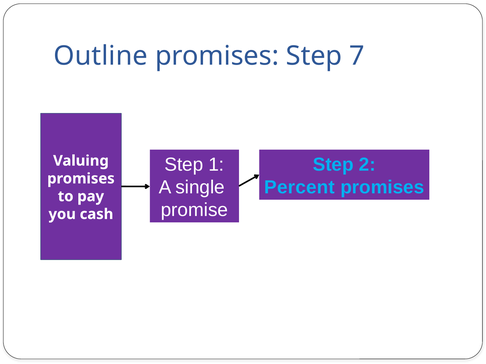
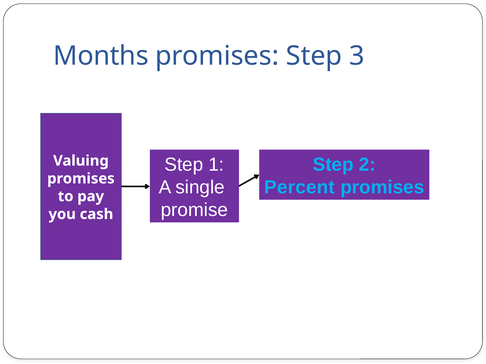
Outline: Outline -> Months
7: 7 -> 3
